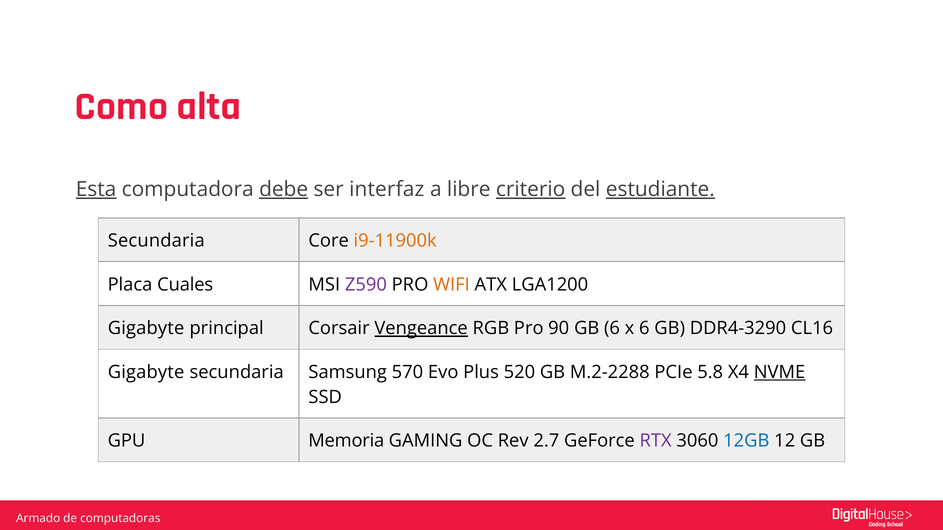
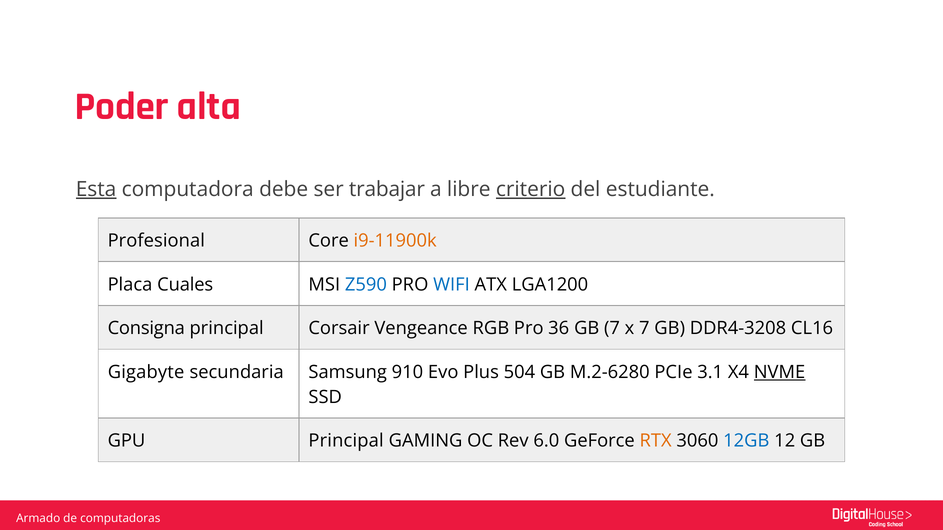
Como: Como -> Poder
debe underline: present -> none
interfaz: interfaz -> trabajar
estudiante underline: present -> none
Secundaria at (156, 241): Secundaria -> Profesional
Z590 colour: purple -> blue
WIFI colour: orange -> blue
Gigabyte at (146, 329): Gigabyte -> Consigna
Vengeance underline: present -> none
90: 90 -> 36
GB 6: 6 -> 7
x 6: 6 -> 7
DDR4-3290: DDR4-3290 -> DDR4-3208
570: 570 -> 910
520: 520 -> 504
M.2-2288: M.2-2288 -> M.2-6280
5.8: 5.8 -> 3.1
GPU Memoria: Memoria -> Principal
2.7: 2.7 -> 6.0
RTX colour: purple -> orange
